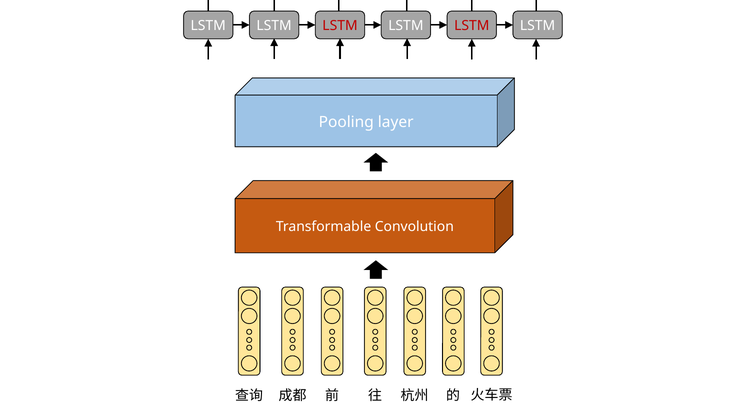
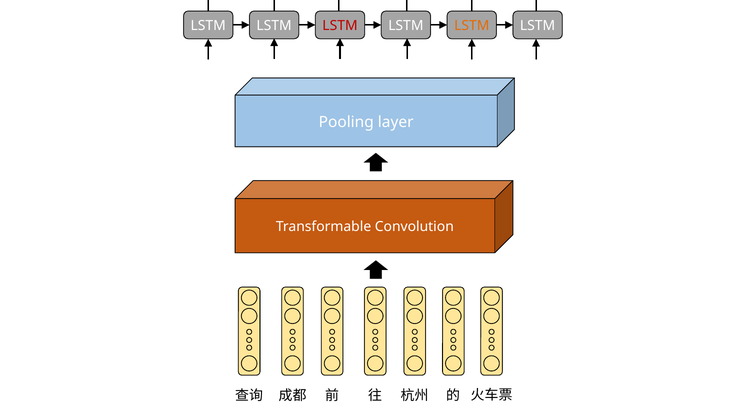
LSTM at (472, 26) colour: red -> orange
